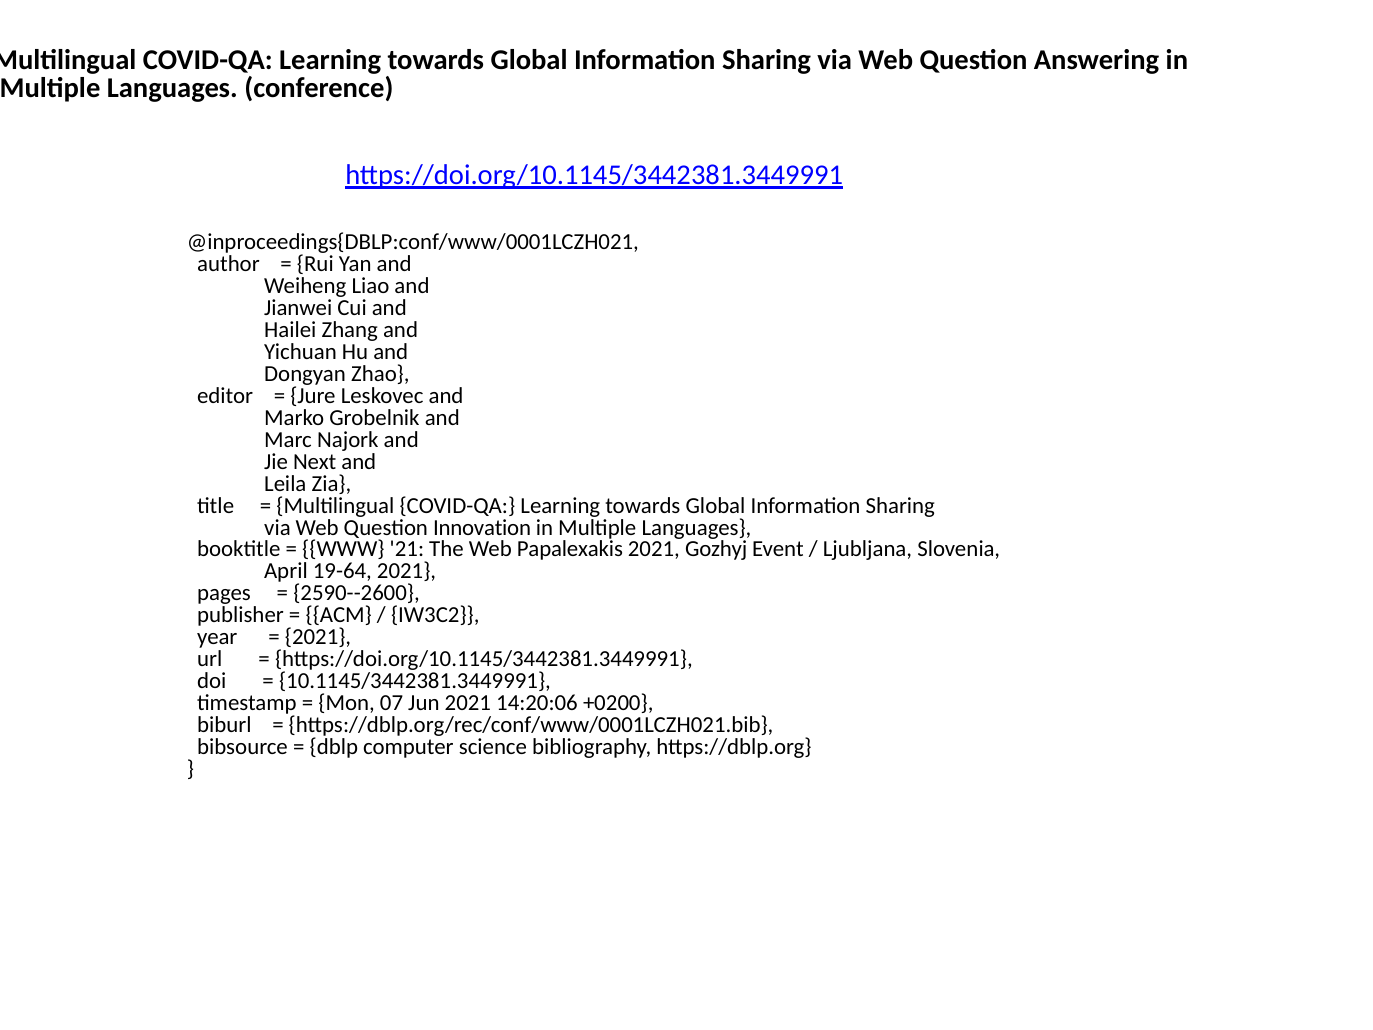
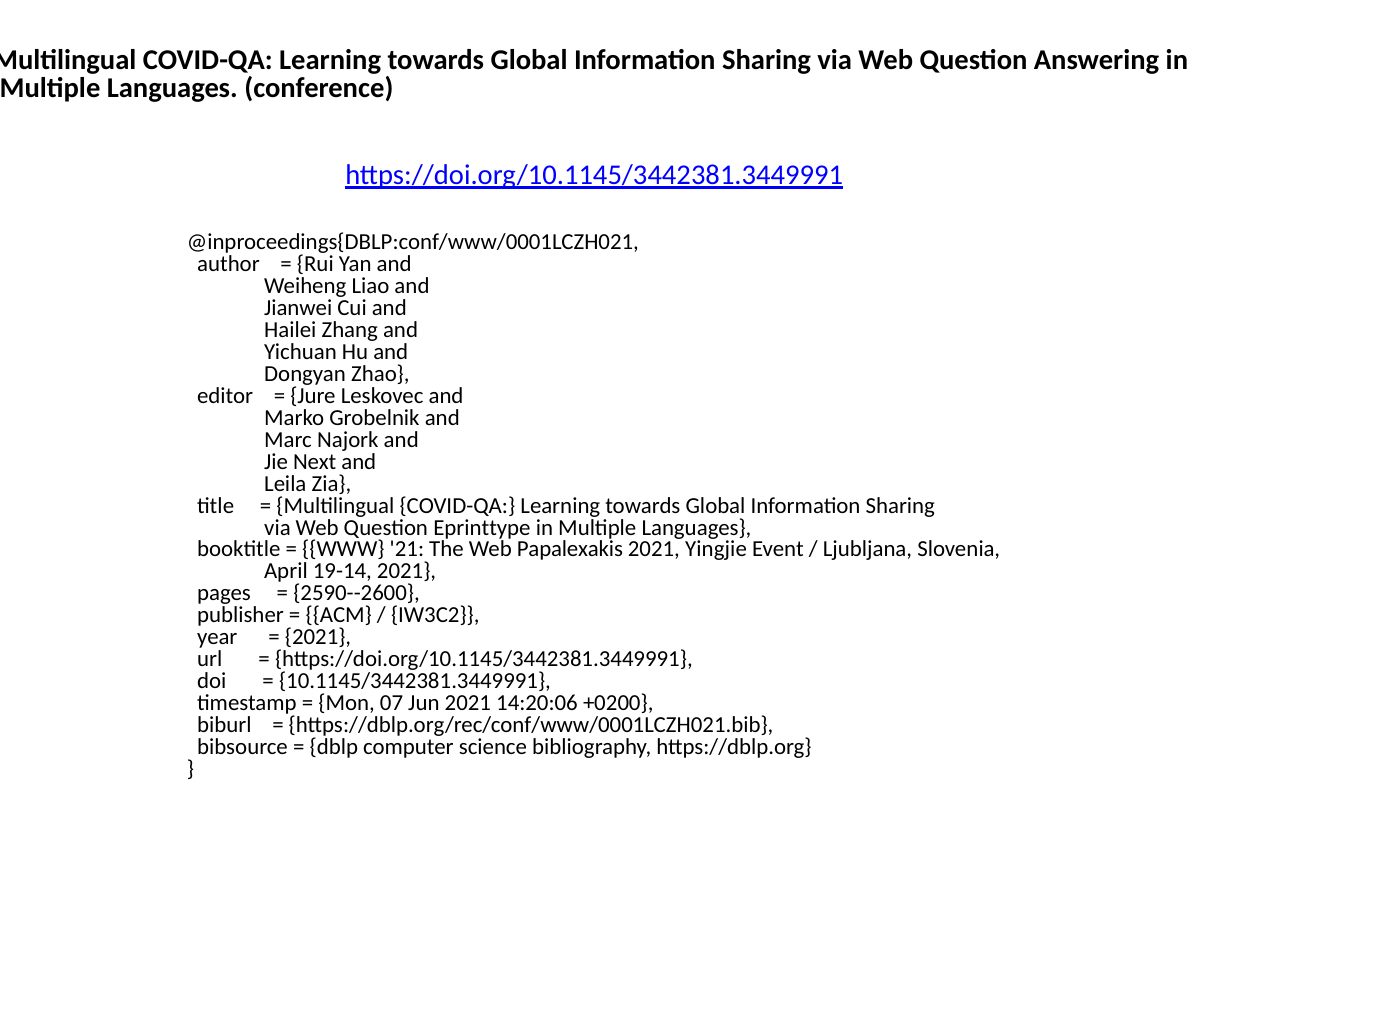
Innovation: Innovation -> Eprinttype
Gozhyj: Gozhyj -> Yingjie
19-64: 19-64 -> 19-14
